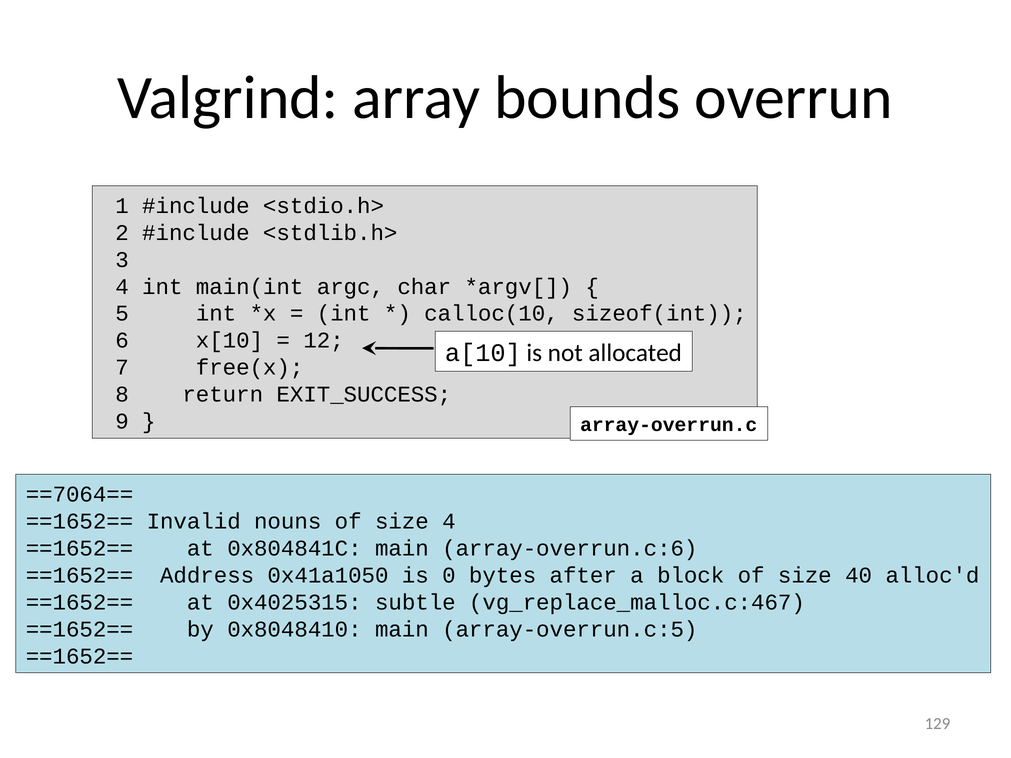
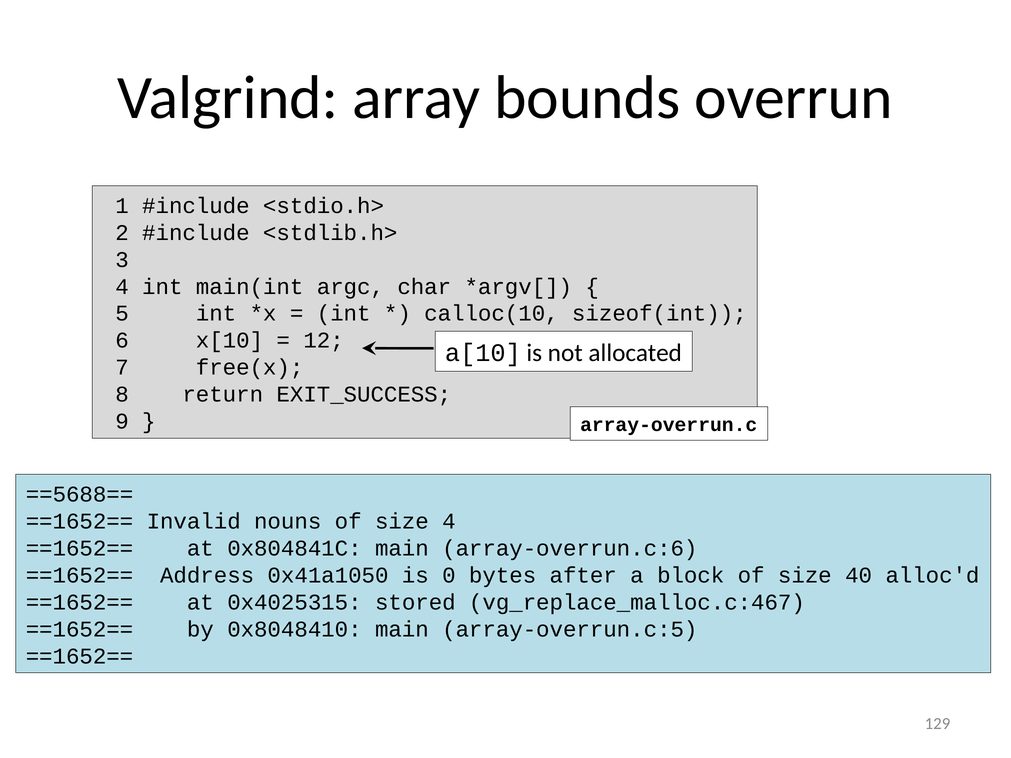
==7064==: ==7064== -> ==5688==
subtle: subtle -> stored
